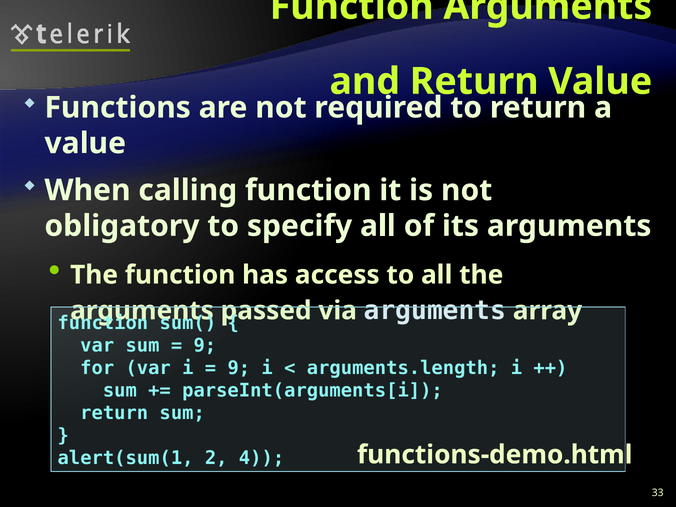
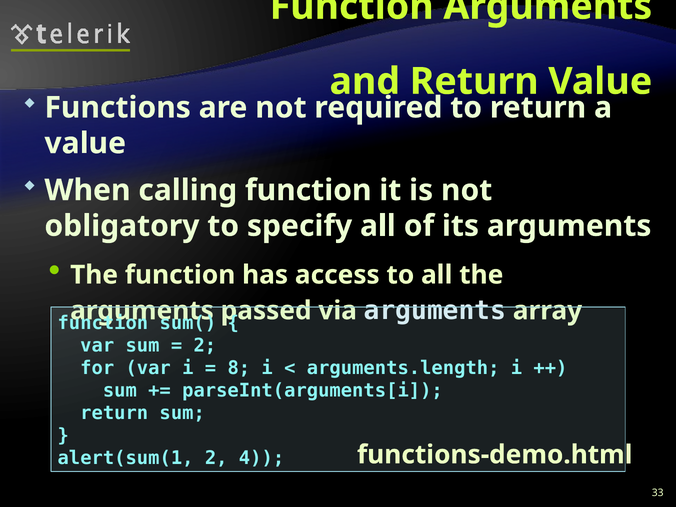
9 at (205, 346): 9 -> 2
9 at (239, 368): 9 -> 8
